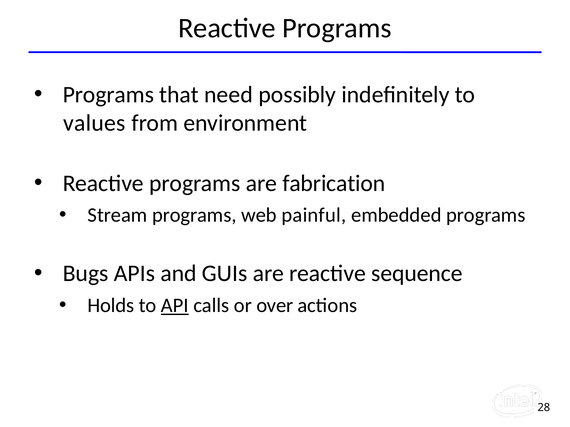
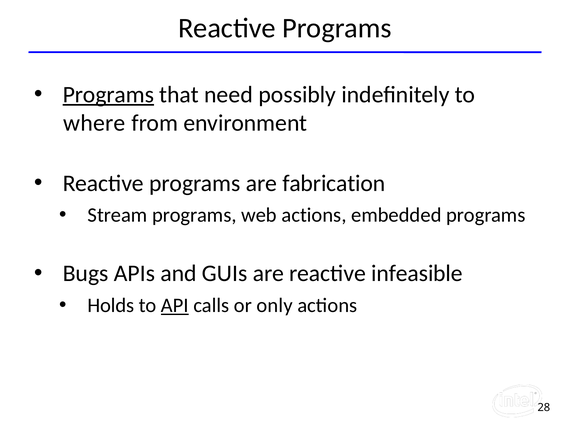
Programs at (108, 95) underline: none -> present
values: values -> where
web painful: painful -> actions
sequence: sequence -> infeasible
over: over -> only
